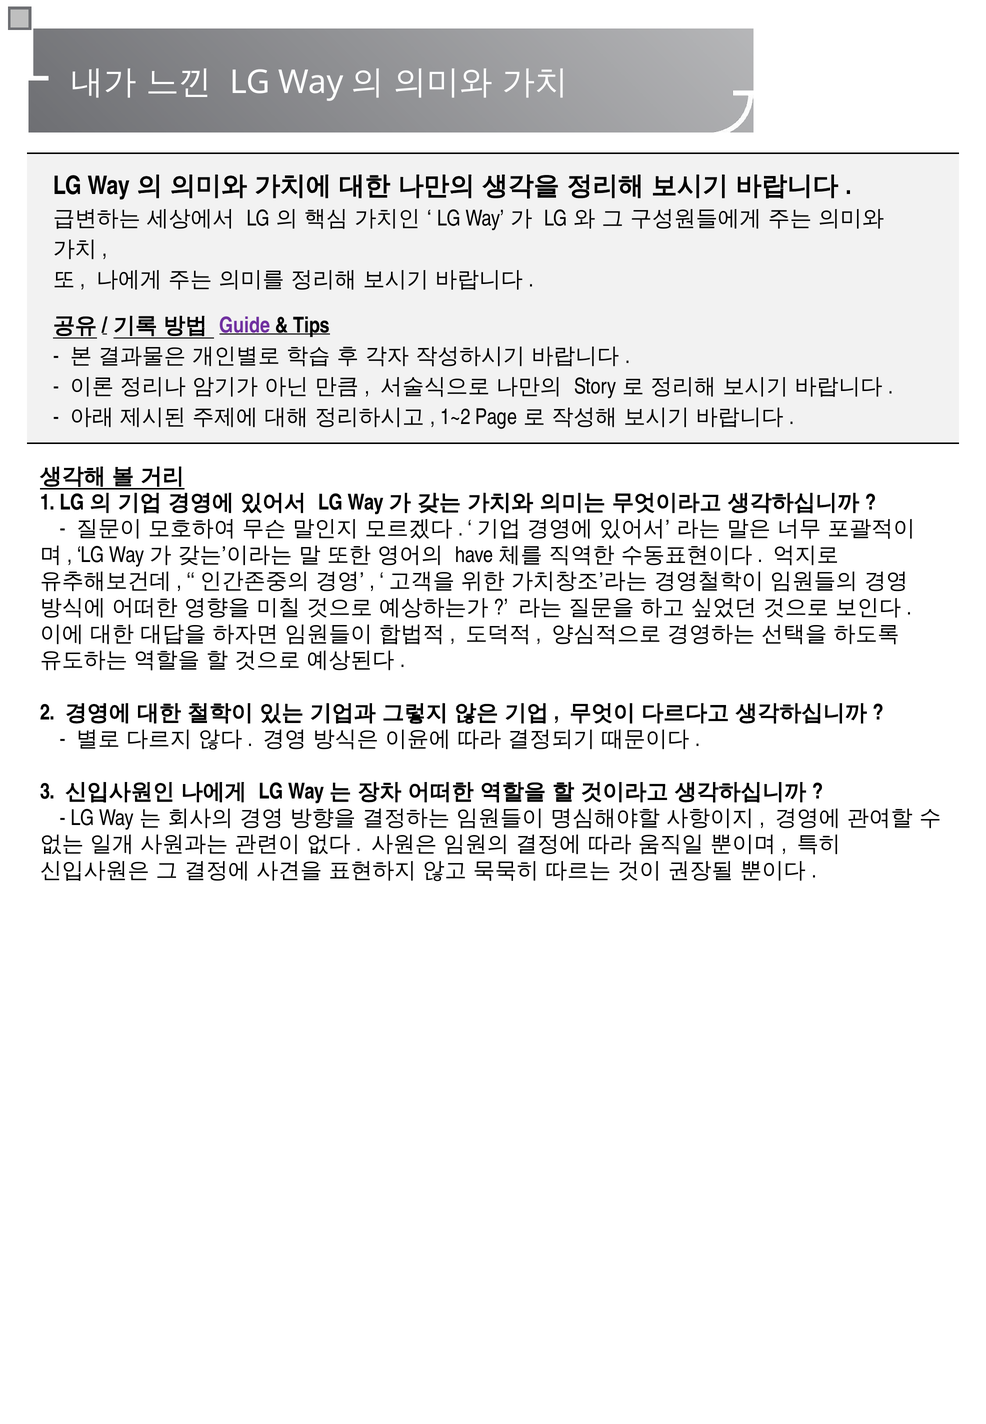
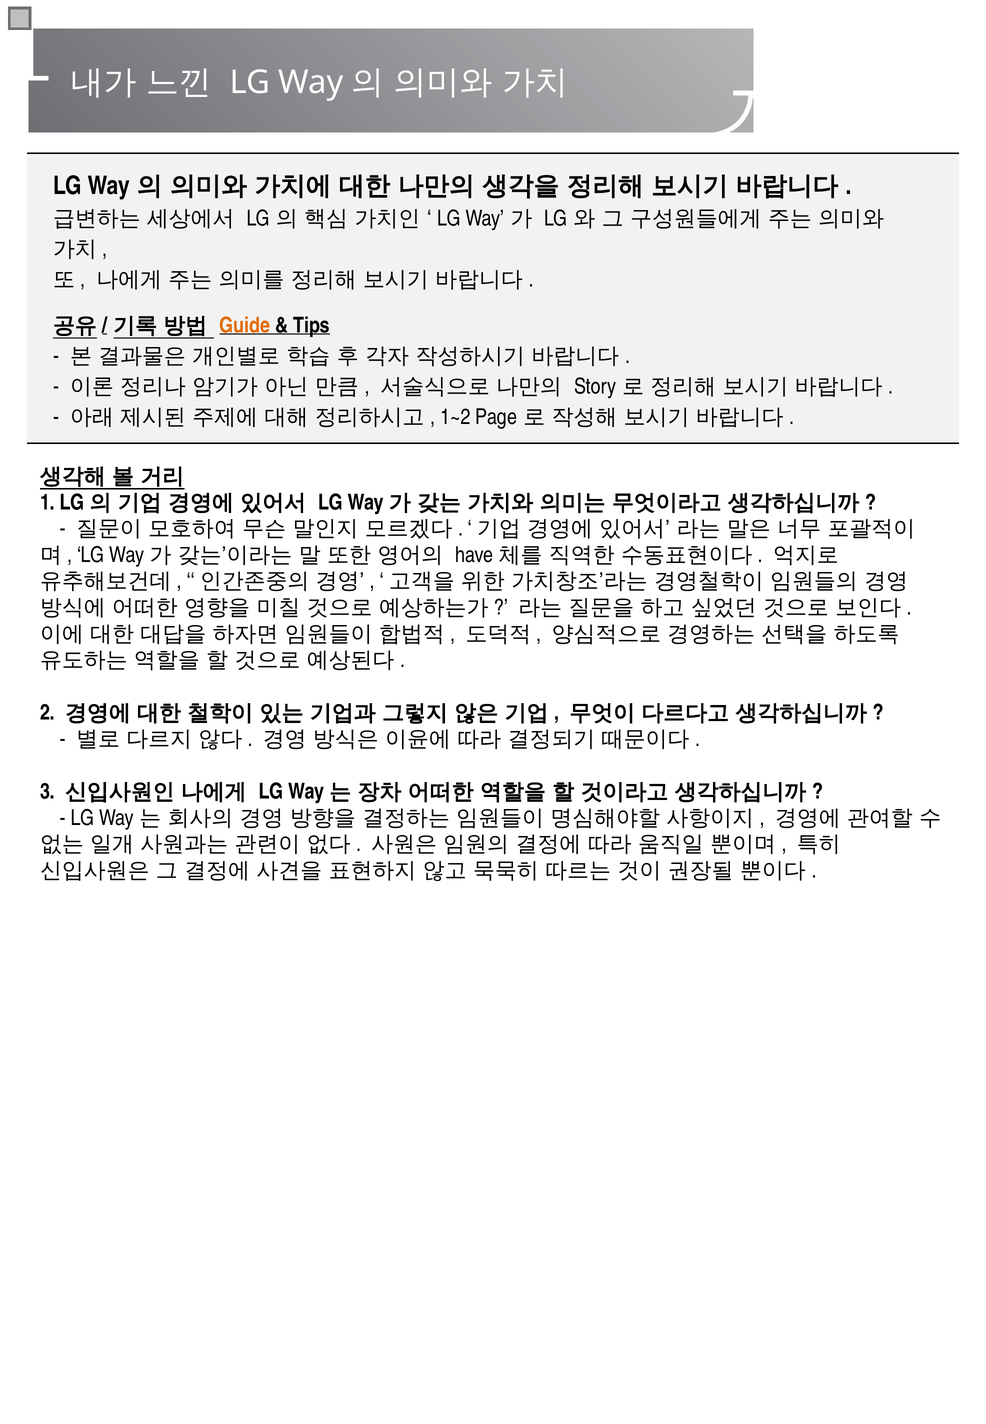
Guide colour: purple -> orange
